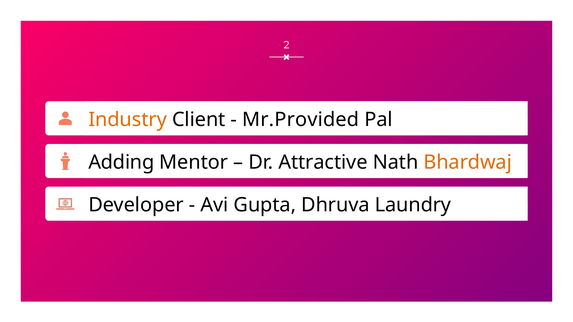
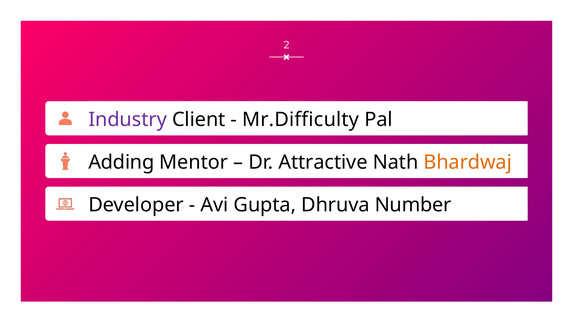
Industry colour: orange -> purple
Mr.Provided: Mr.Provided -> Mr.Difficulty
Laundry: Laundry -> Number
